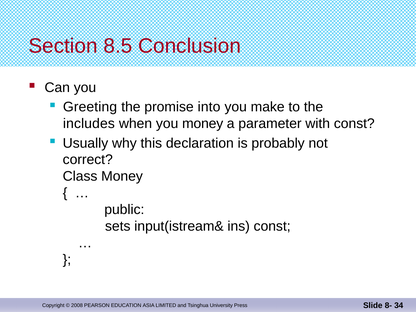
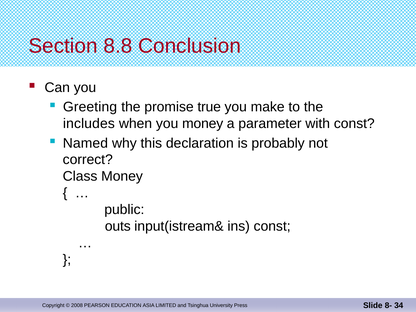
8.5: 8.5 -> 8.8
into: into -> true
Usually: Usually -> Named
sets: sets -> outs
